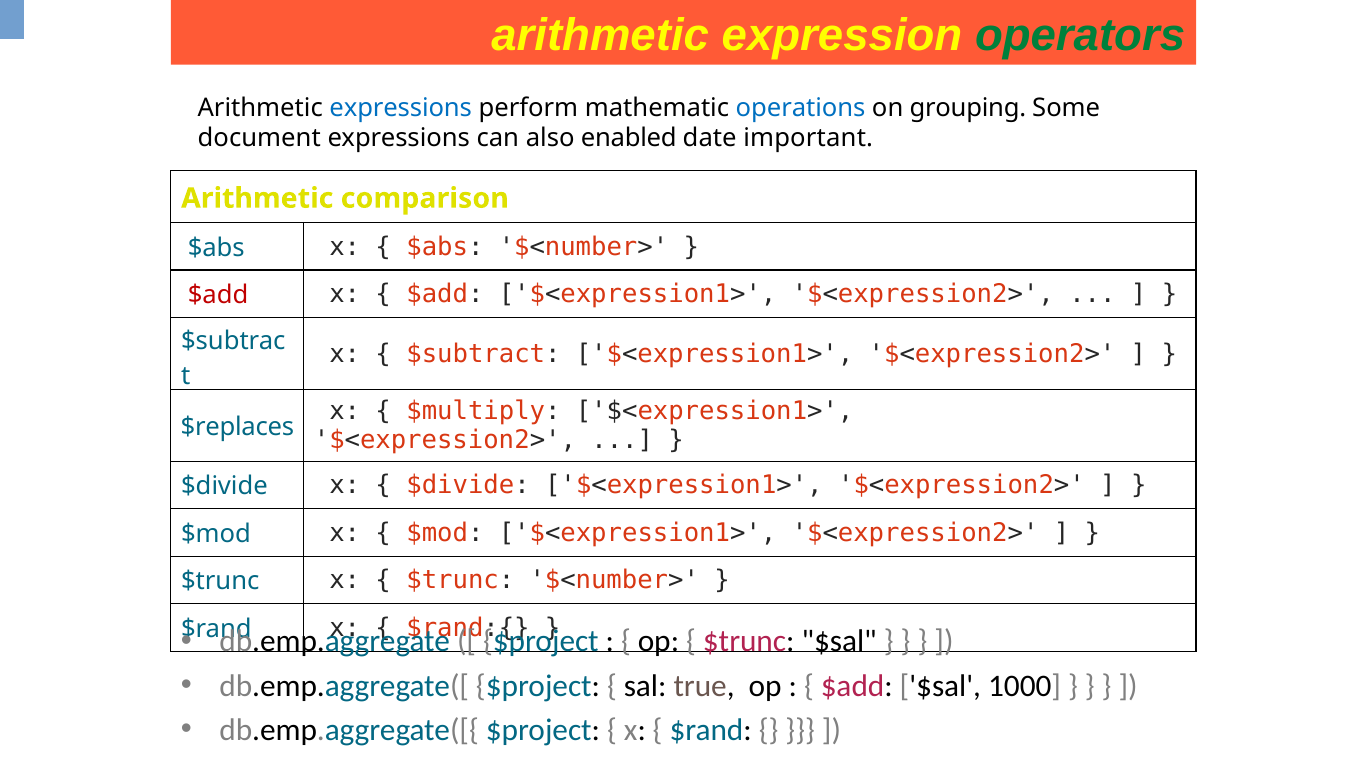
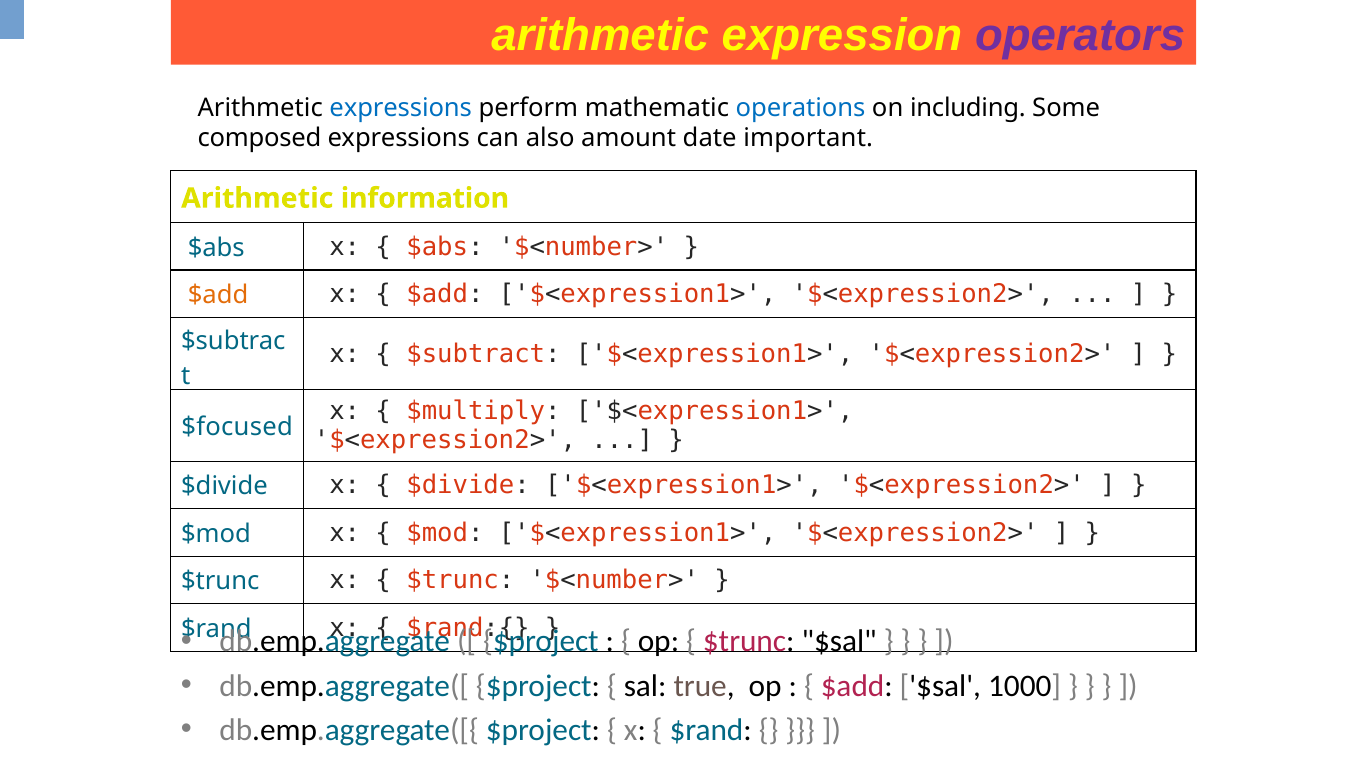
operators colour: green -> purple
grouping: grouping -> including
document: document -> composed
enabled: enabled -> amount
comparison: comparison -> information
$add at (218, 295) colour: red -> orange
$replaces: $replaces -> $focused
